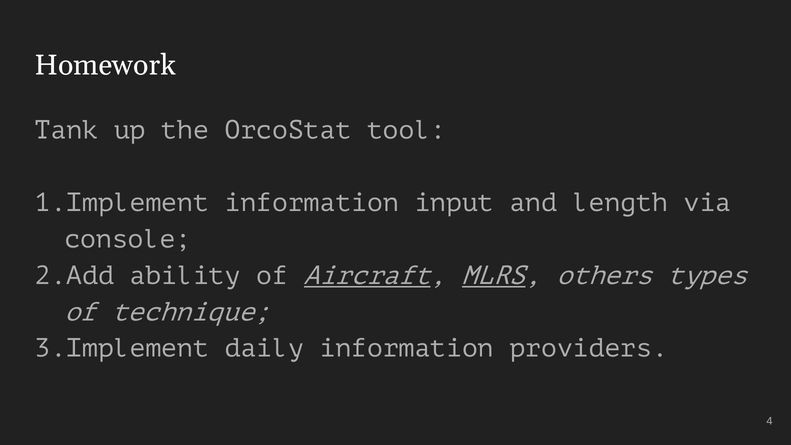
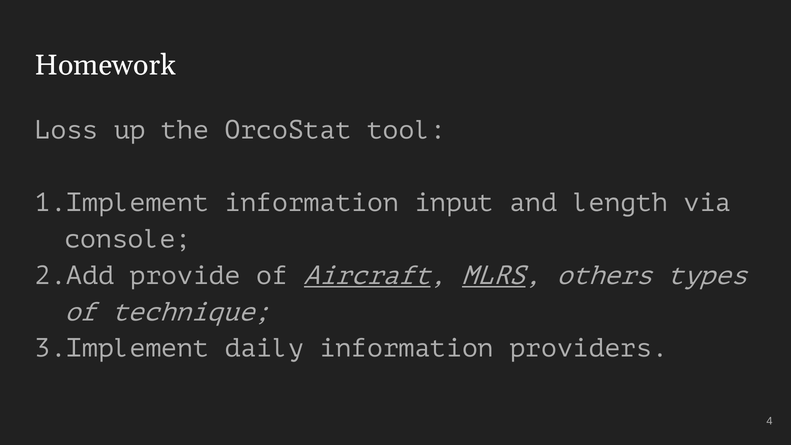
Tank: Tank -> Loss
ability: ability -> provide
